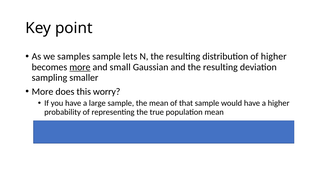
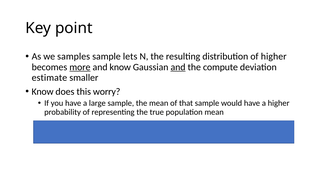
and small: small -> know
and at (178, 67) underline: none -> present
resulting at (220, 67): resulting -> compute
sampling: sampling -> estimate
More at (43, 92): More -> Know
